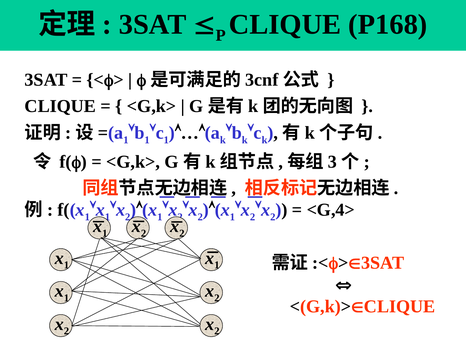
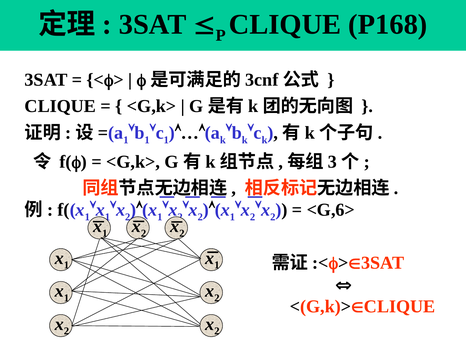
<G,4>: <G,4> -> <G,6>
